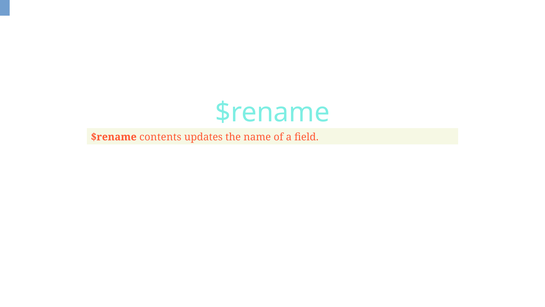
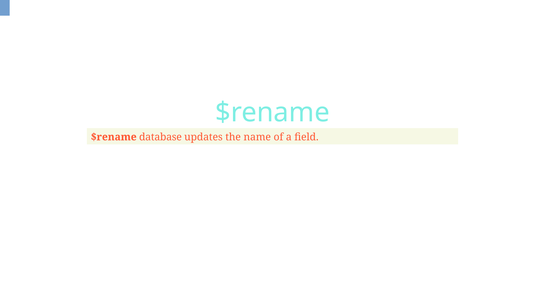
contents: contents -> database
